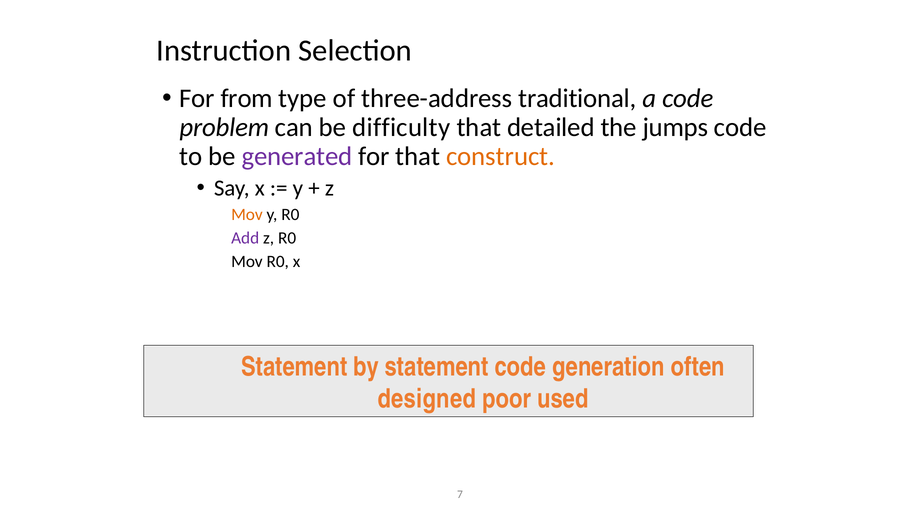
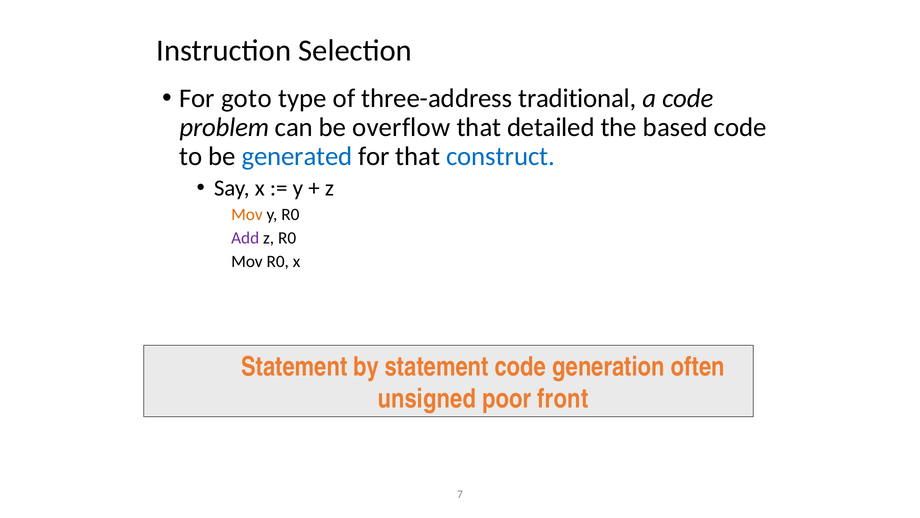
from: from -> goto
difficulty: difficulty -> overflow
jumps: jumps -> based
generated colour: purple -> blue
construct colour: orange -> blue
designed: designed -> unsigned
used: used -> front
